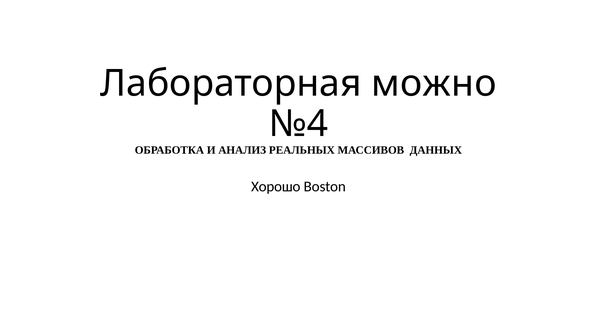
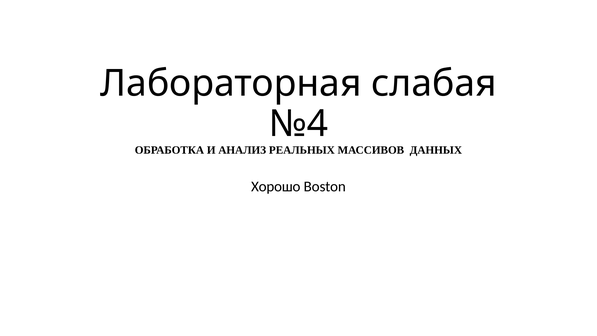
можно: можно -> слабая
